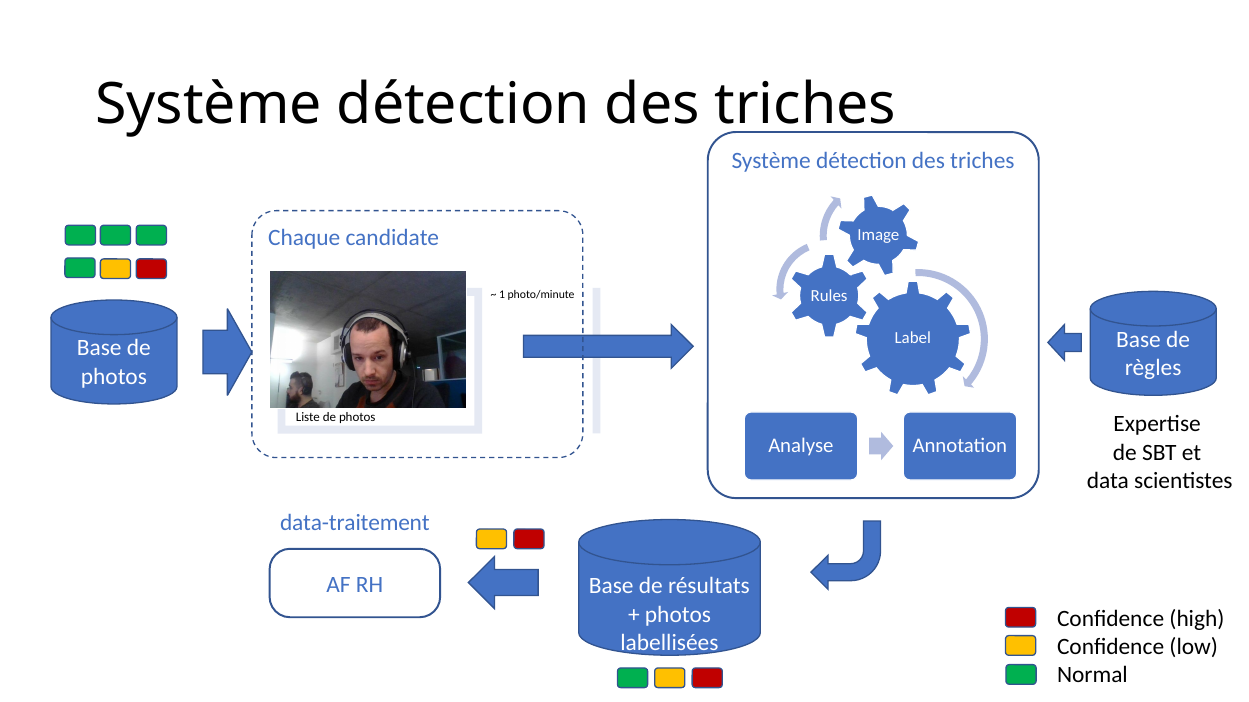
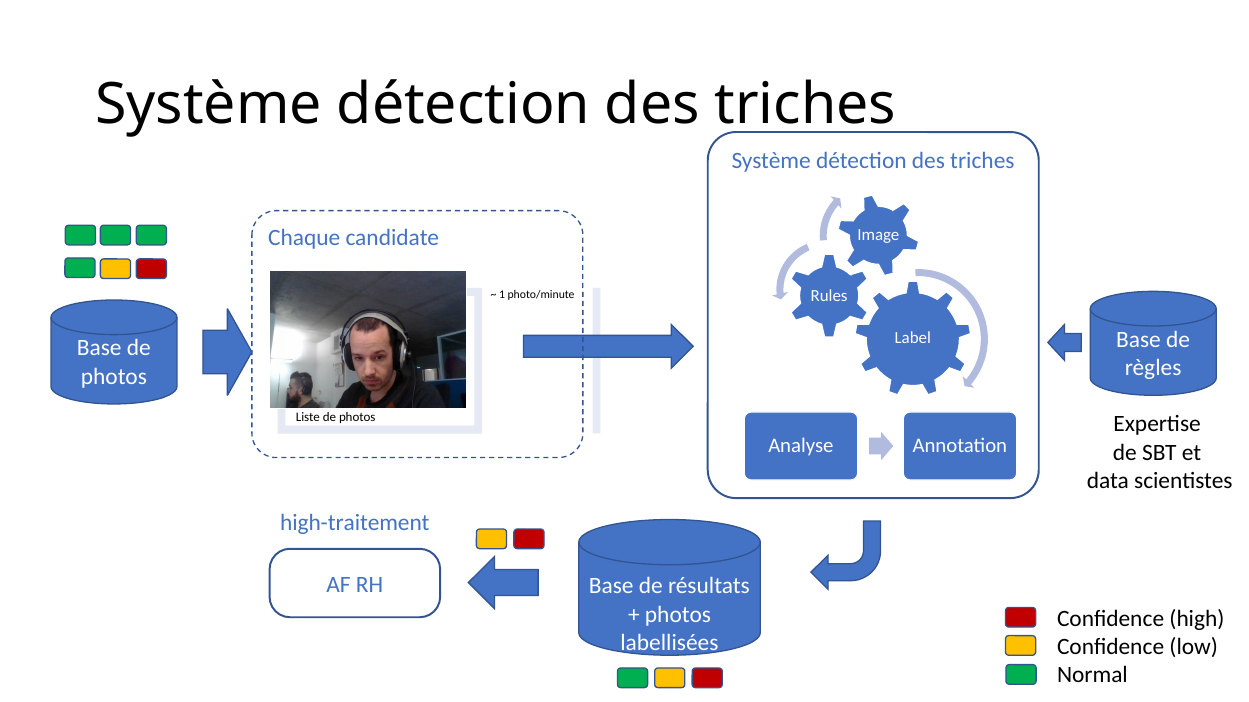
data-traitement: data-traitement -> high-traitement
